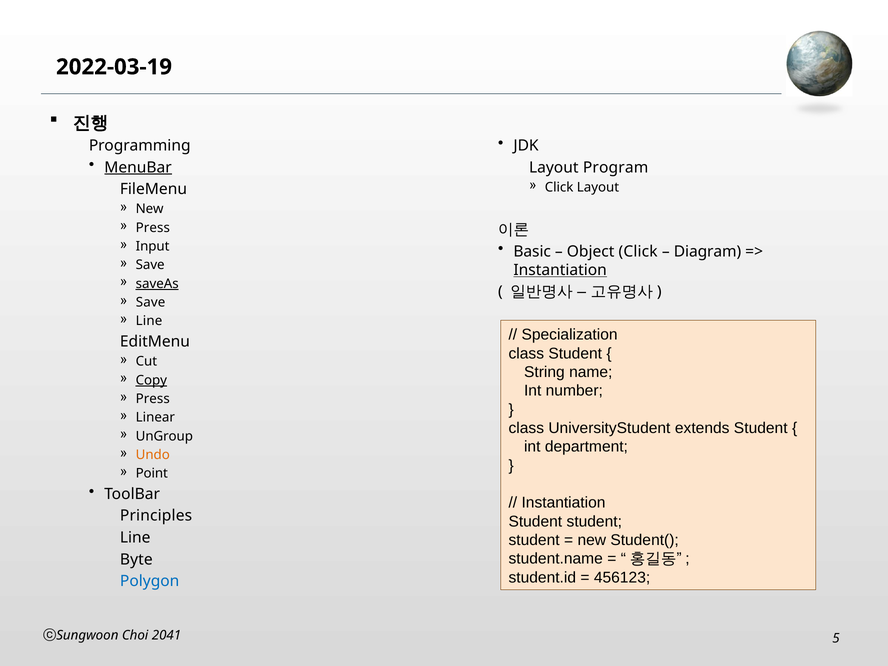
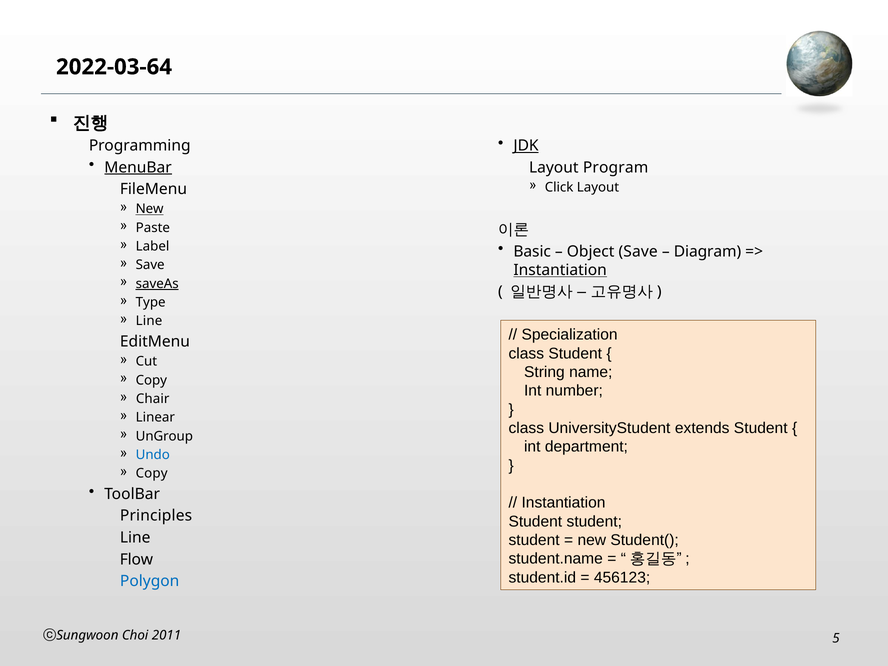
2022-03-19: 2022-03-19 -> 2022-03-64
JDK underline: none -> present
New underline: none -> present
Press at (153, 228): Press -> Paste
Input: Input -> Label
Object Click: Click -> Save
Save at (151, 303): Save -> Type
Copy at (151, 380) underline: present -> none
Press at (153, 399): Press -> Chair
Undo colour: orange -> blue
Point at (152, 474): Point -> Copy
Byte: Byte -> Flow
2041: 2041 -> 2011
